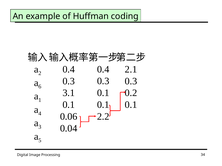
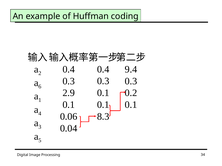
2.1: 2.1 -> 9.4
3.1: 3.1 -> 2.9
2.2: 2.2 -> 8.3
